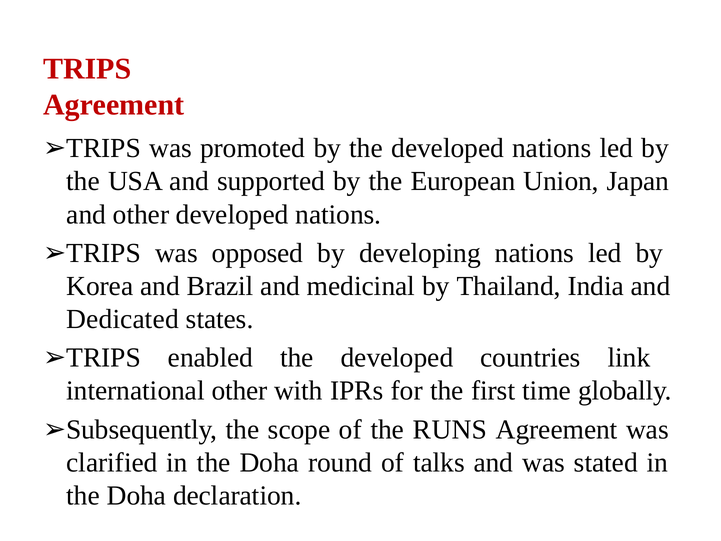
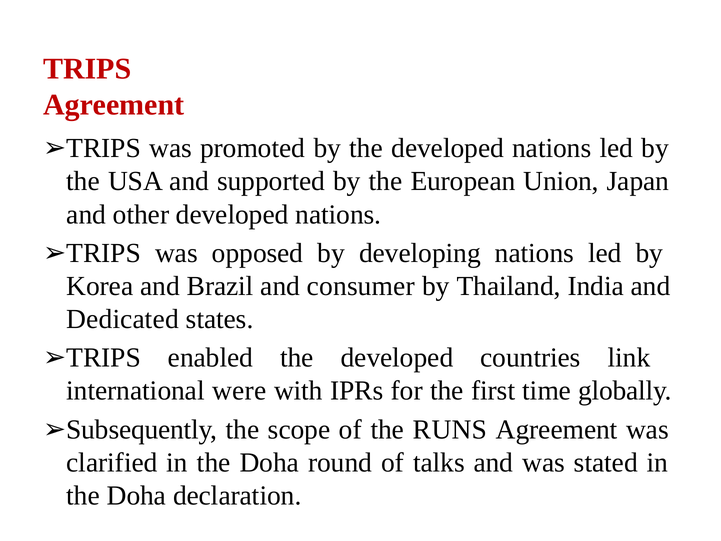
medicinal: medicinal -> consumer
international other: other -> were
